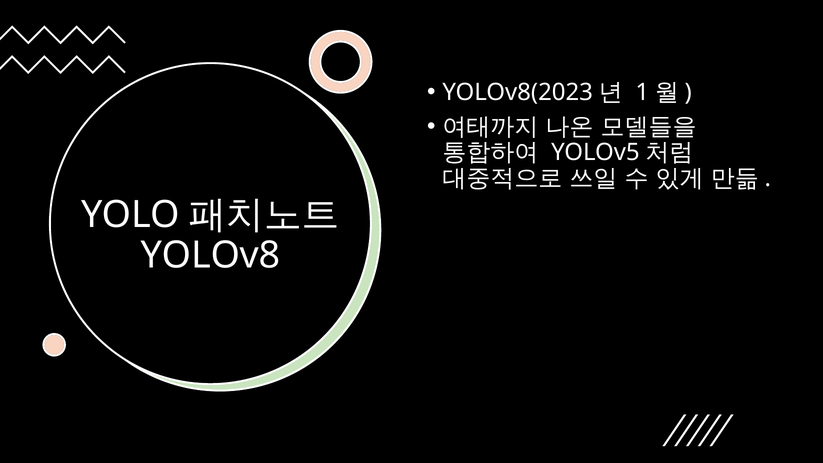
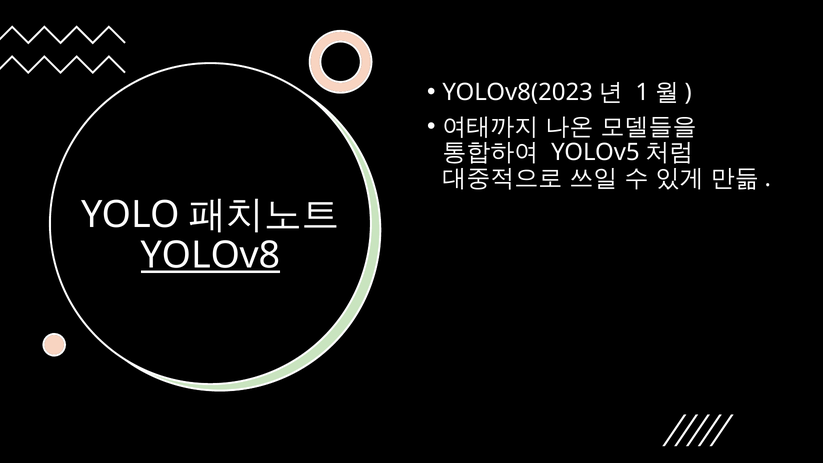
YOLOv8 underline: none -> present
